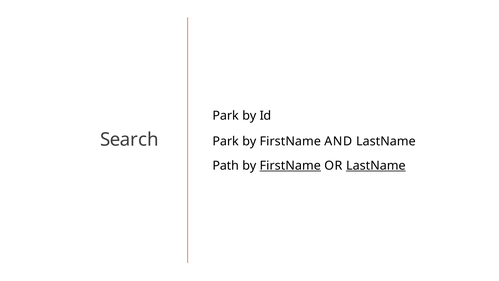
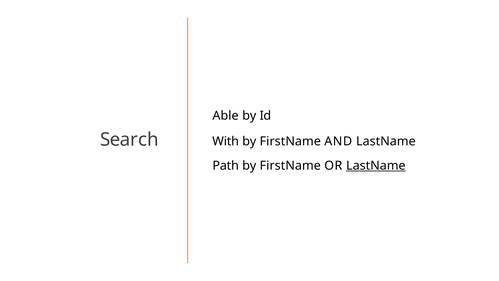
Park at (226, 116): Park -> Able
Park at (226, 141): Park -> With
FirstName at (290, 165) underline: present -> none
